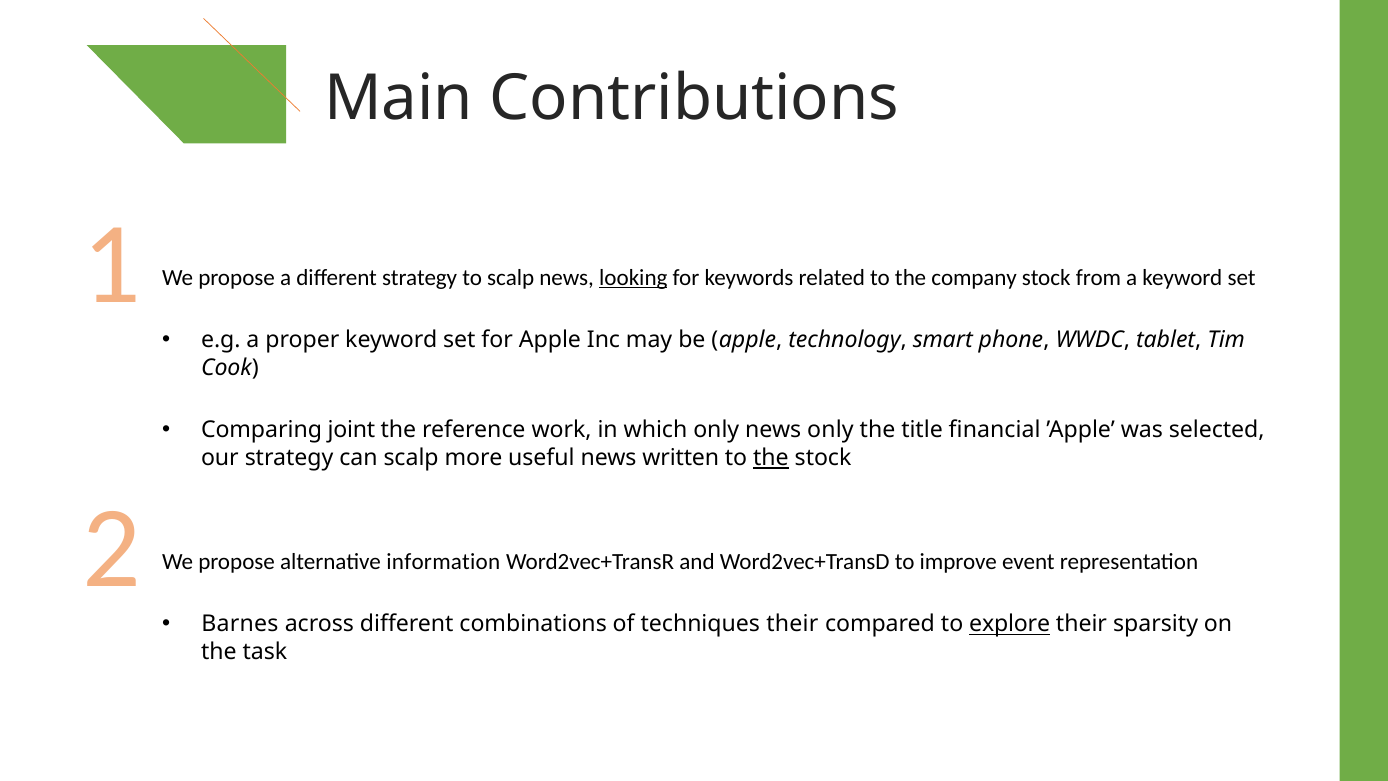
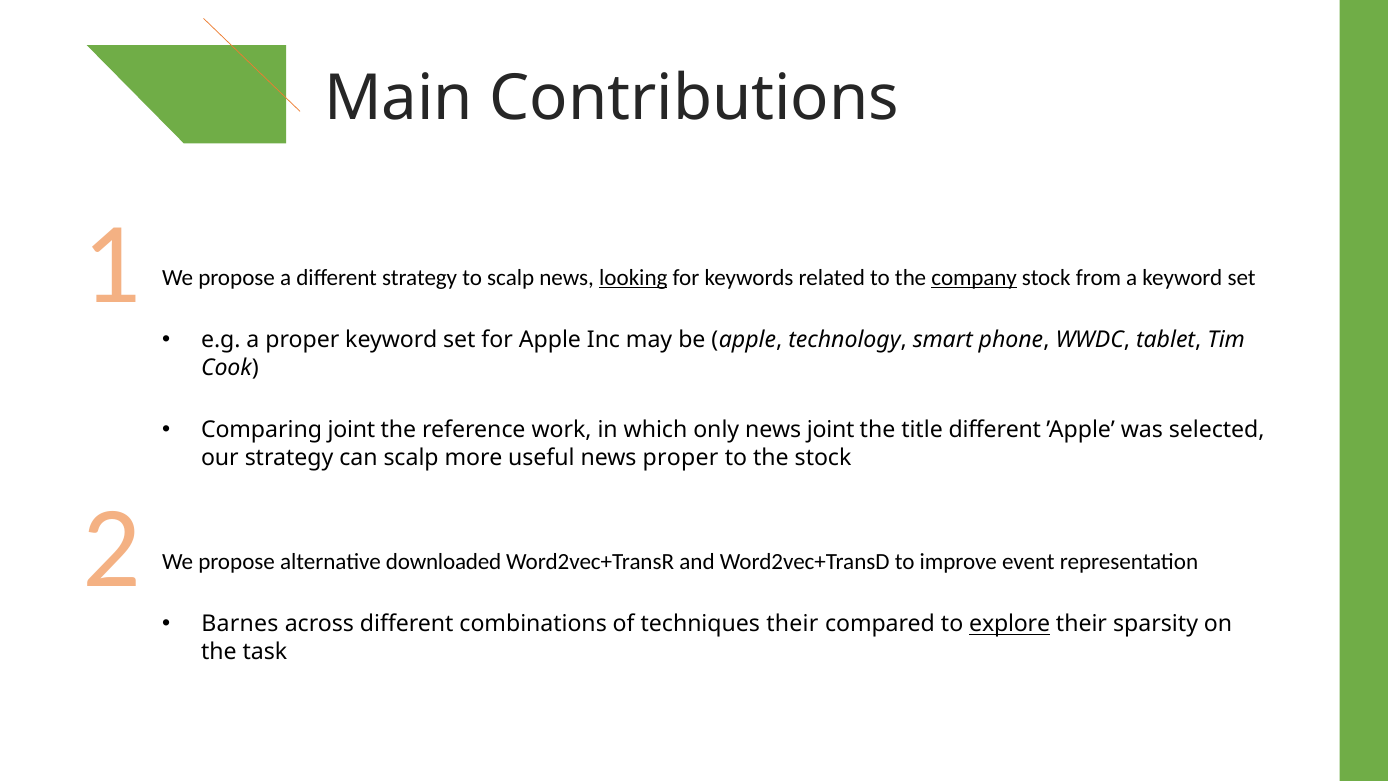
company underline: none -> present
news only: only -> joint
title financial: financial -> different
news written: written -> proper
the at (771, 458) underline: present -> none
information: information -> downloaded
